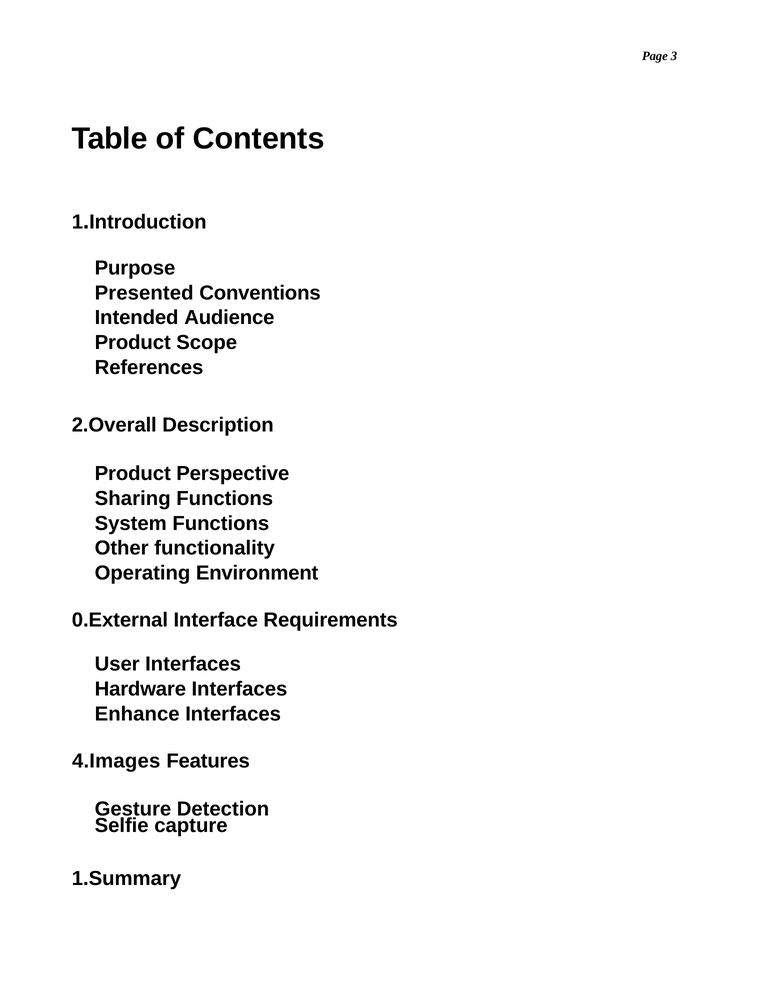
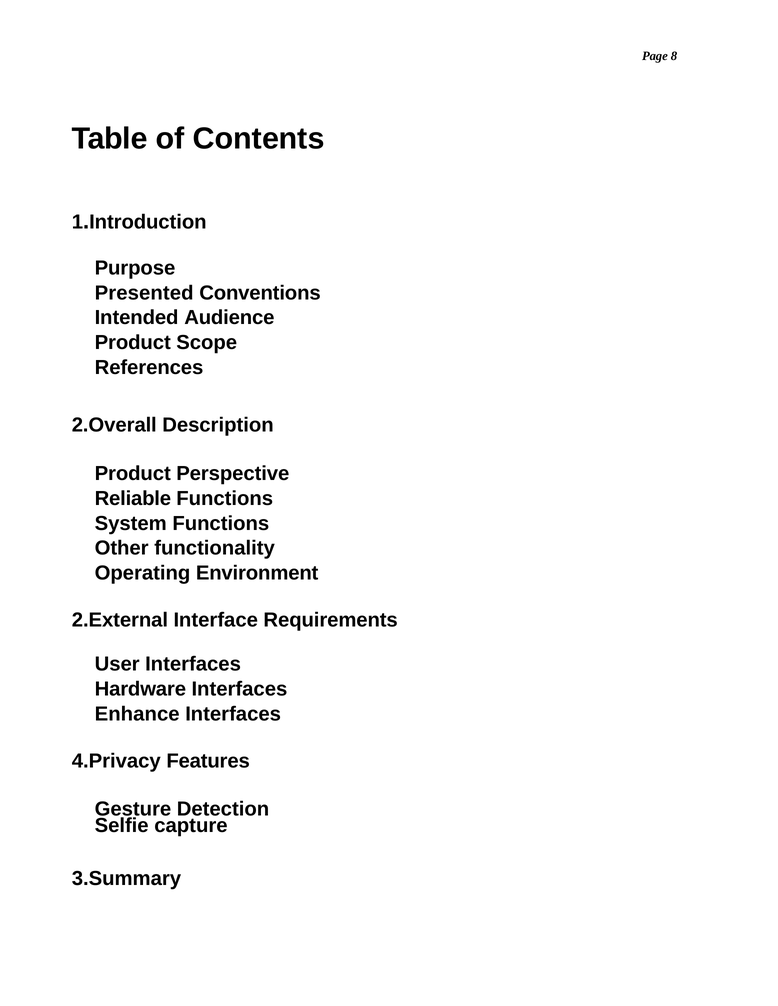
3: 3 -> 8
Sharing: Sharing -> Reliable
0.External: 0.External -> 2.External
4.Images: 4.Images -> 4.Privacy
1.Summary: 1.Summary -> 3.Summary
